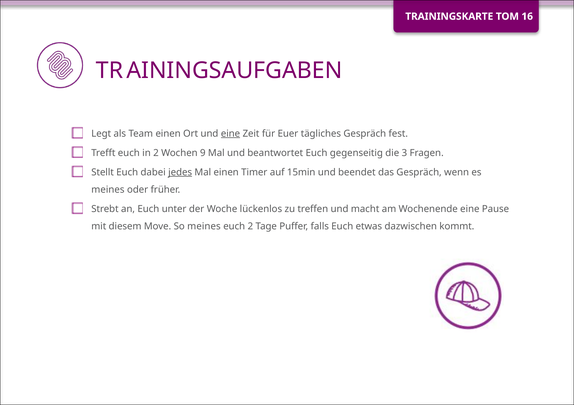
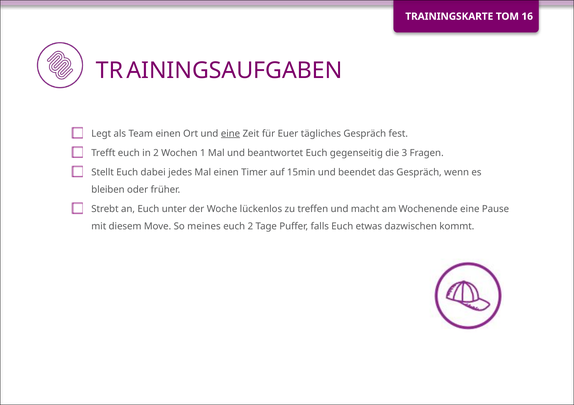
9: 9 -> 1
jedes underline: present -> none
meines at (108, 189): meines -> bleiben
